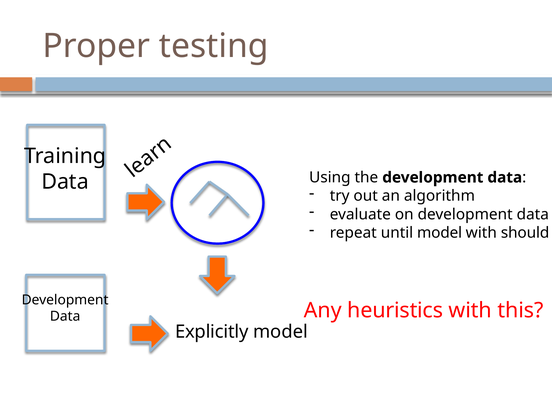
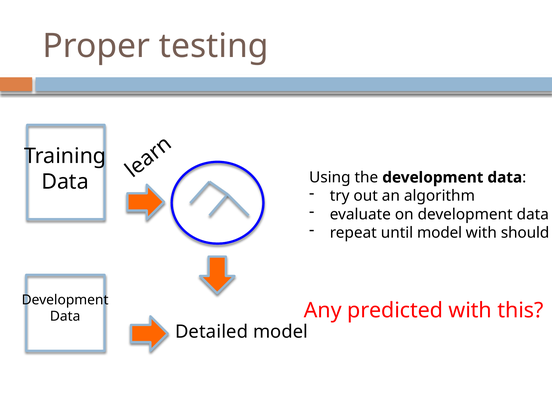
heuristics: heuristics -> predicted
Explicitly: Explicitly -> Detailed
